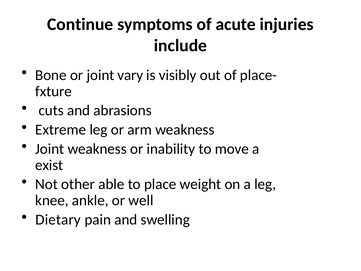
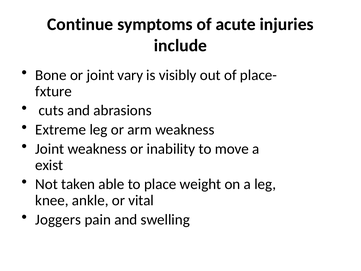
other: other -> taken
well: well -> vital
Dietary: Dietary -> Joggers
